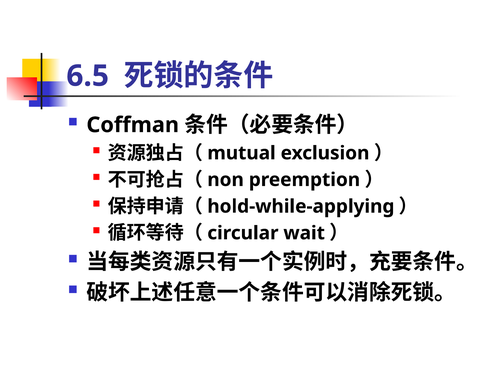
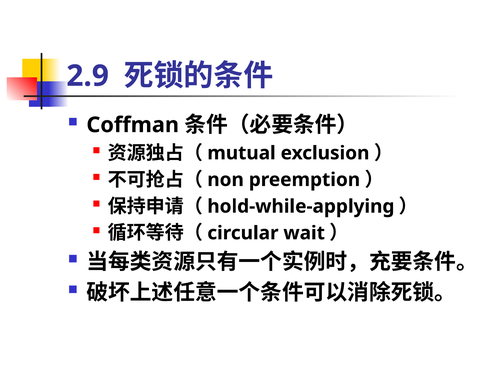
6.5: 6.5 -> 2.9
